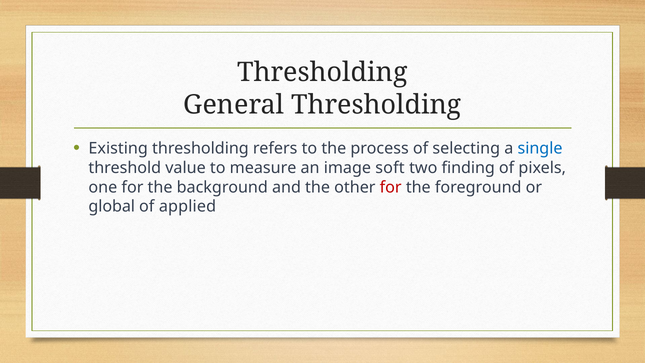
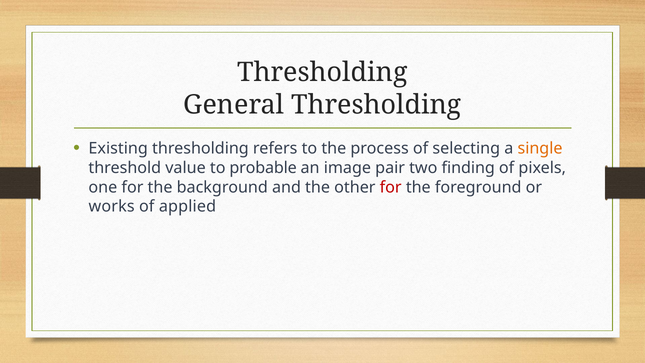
single colour: blue -> orange
measure: measure -> probable
soft: soft -> pair
global: global -> works
